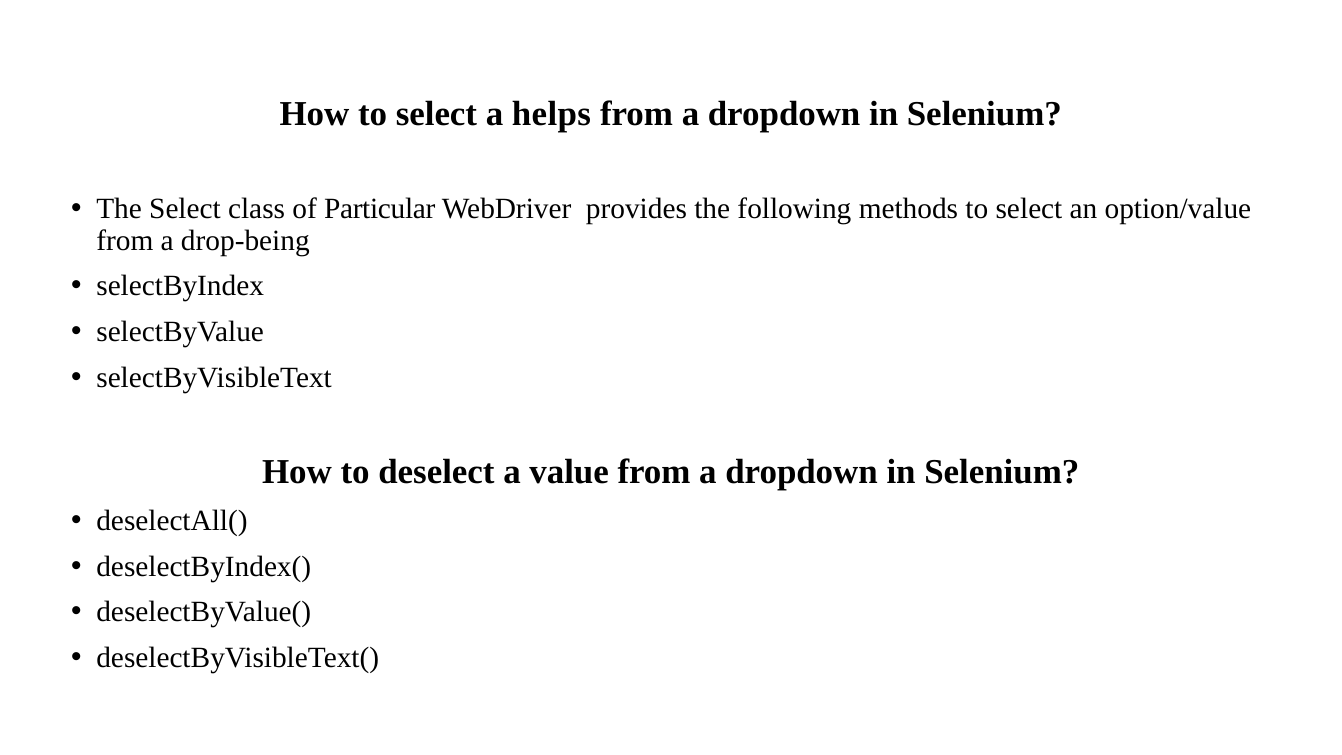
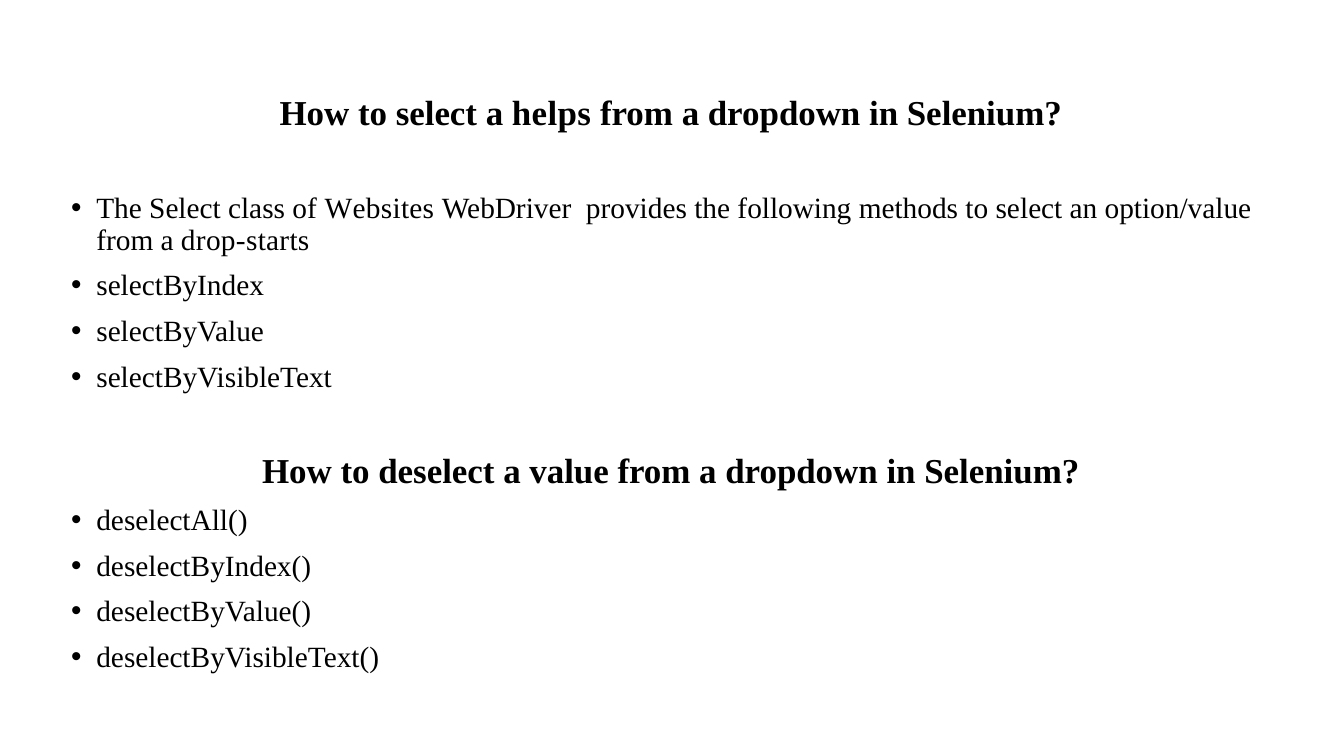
Particular: Particular -> Websites
drop-being: drop-being -> drop-starts
